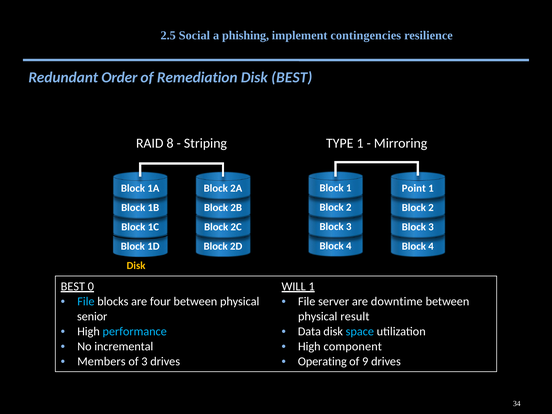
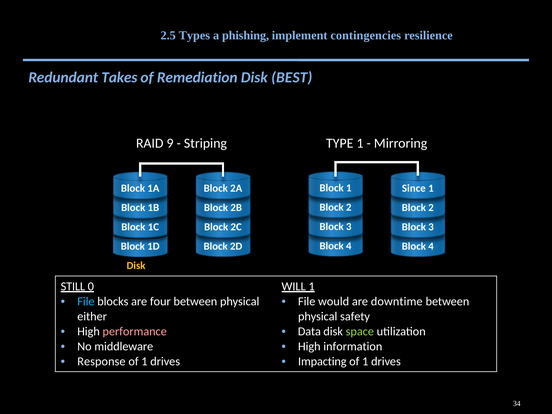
Social: Social -> Types
Order: Order -> Takes
8: 8 -> 9
Point: Point -> Since
BEST at (73, 286): BEST -> STILL
server: server -> would
senior: senior -> either
result: result -> safety
performance colour: light blue -> pink
space colour: light blue -> light green
incremental: incremental -> middleware
component: component -> information
Members: Members -> Response
3 at (144, 361): 3 -> 1
Operating: Operating -> Impacting
9 at (365, 361): 9 -> 1
